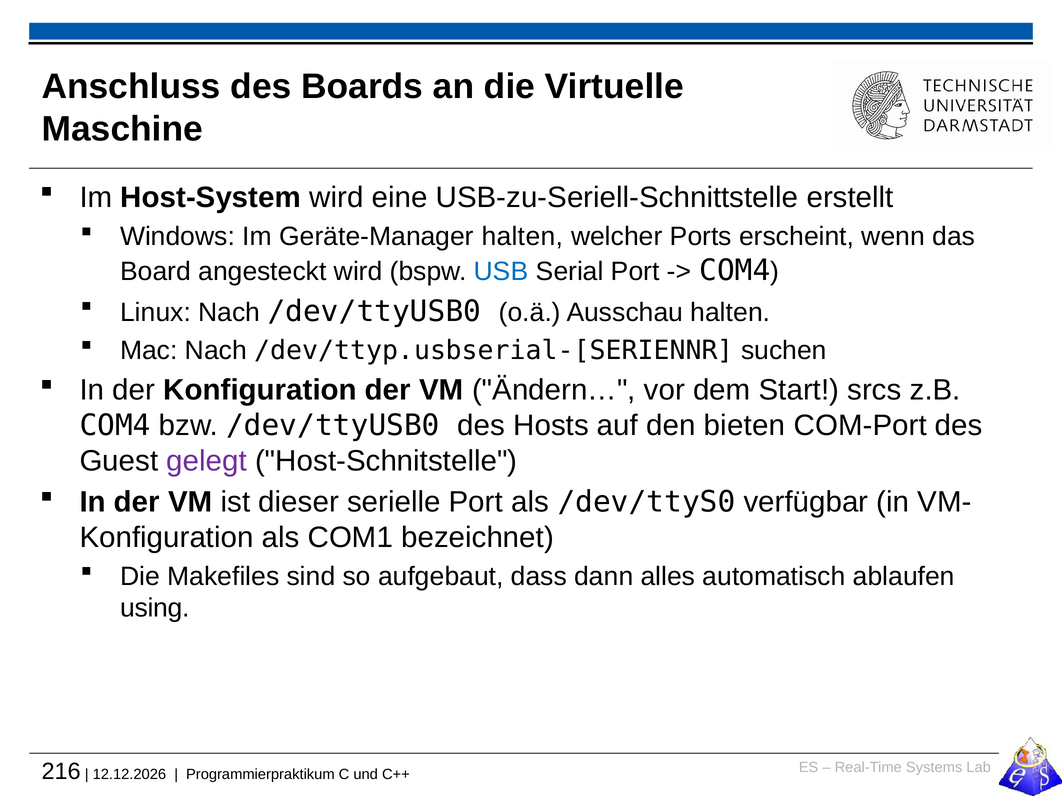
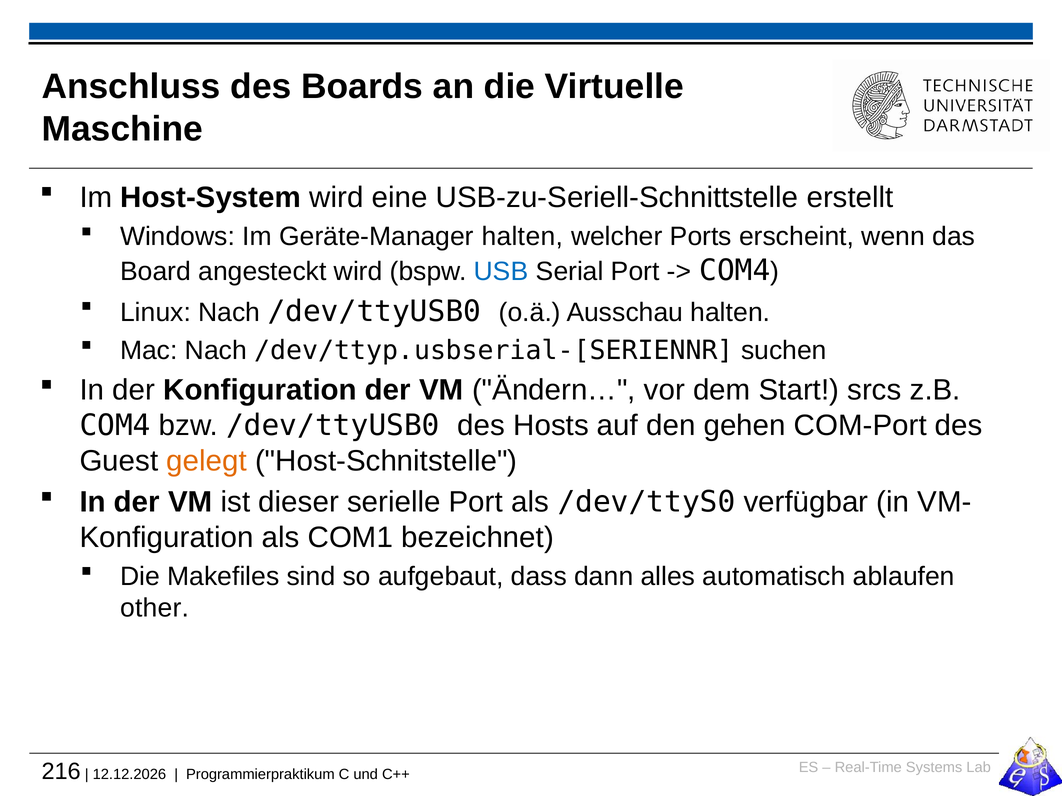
bieten: bieten -> gehen
gelegt colour: purple -> orange
using: using -> other
